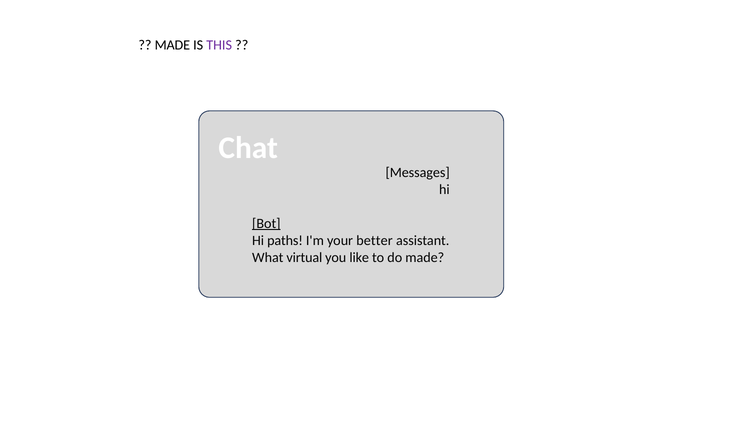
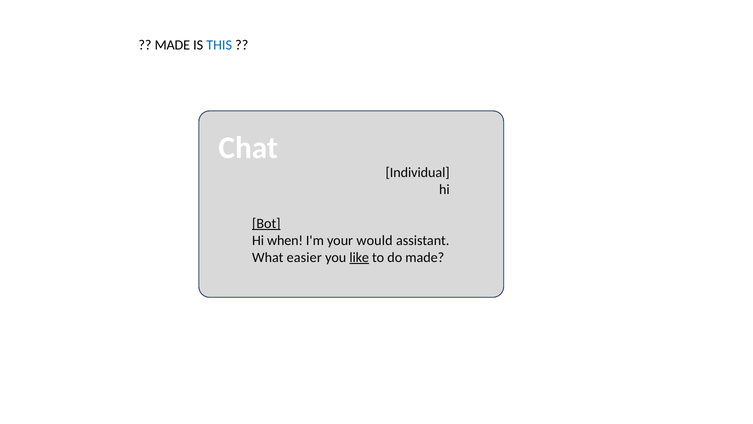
THIS colour: purple -> blue
Messages: Messages -> Individual
paths: paths -> when
better: better -> would
virtual: virtual -> easier
like underline: none -> present
